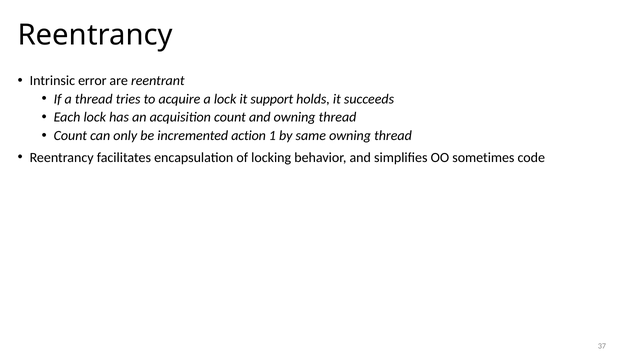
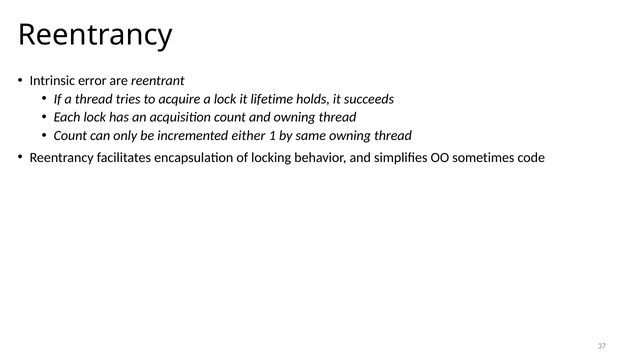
support: support -> lifetime
action: action -> either
